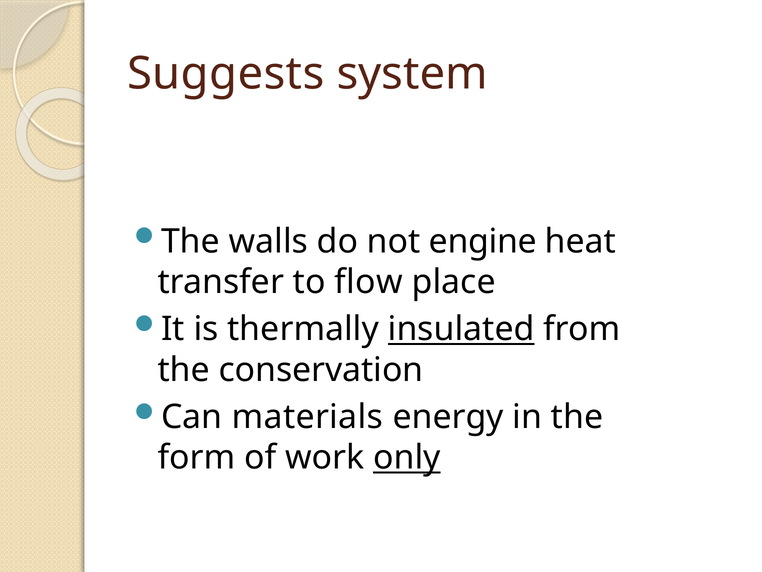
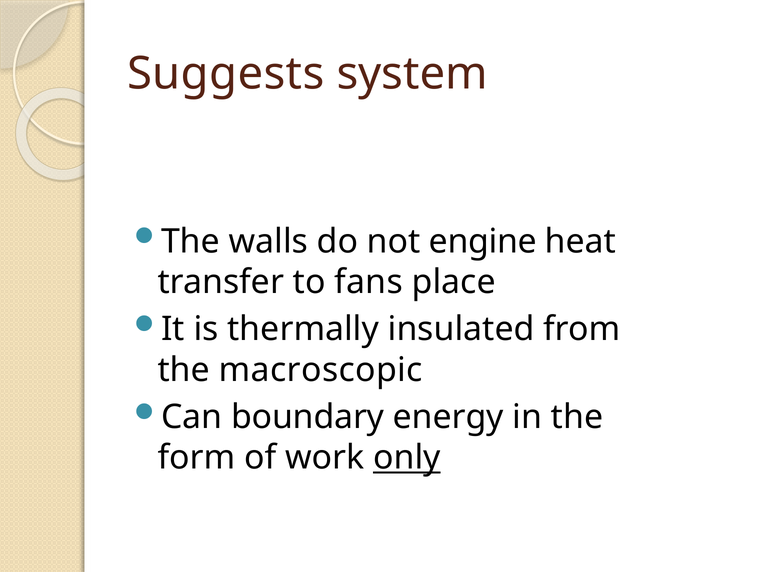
flow: flow -> fans
insulated underline: present -> none
conservation: conservation -> macroscopic
materials: materials -> boundary
